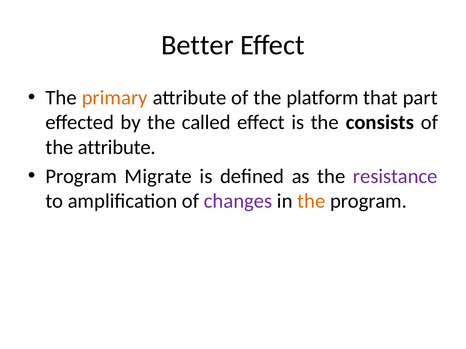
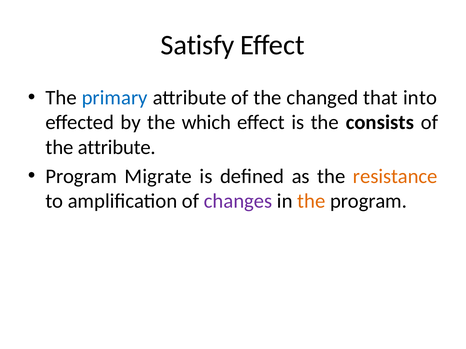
Better: Better -> Satisfy
primary colour: orange -> blue
platform: platform -> changed
part: part -> into
called: called -> which
resistance colour: purple -> orange
